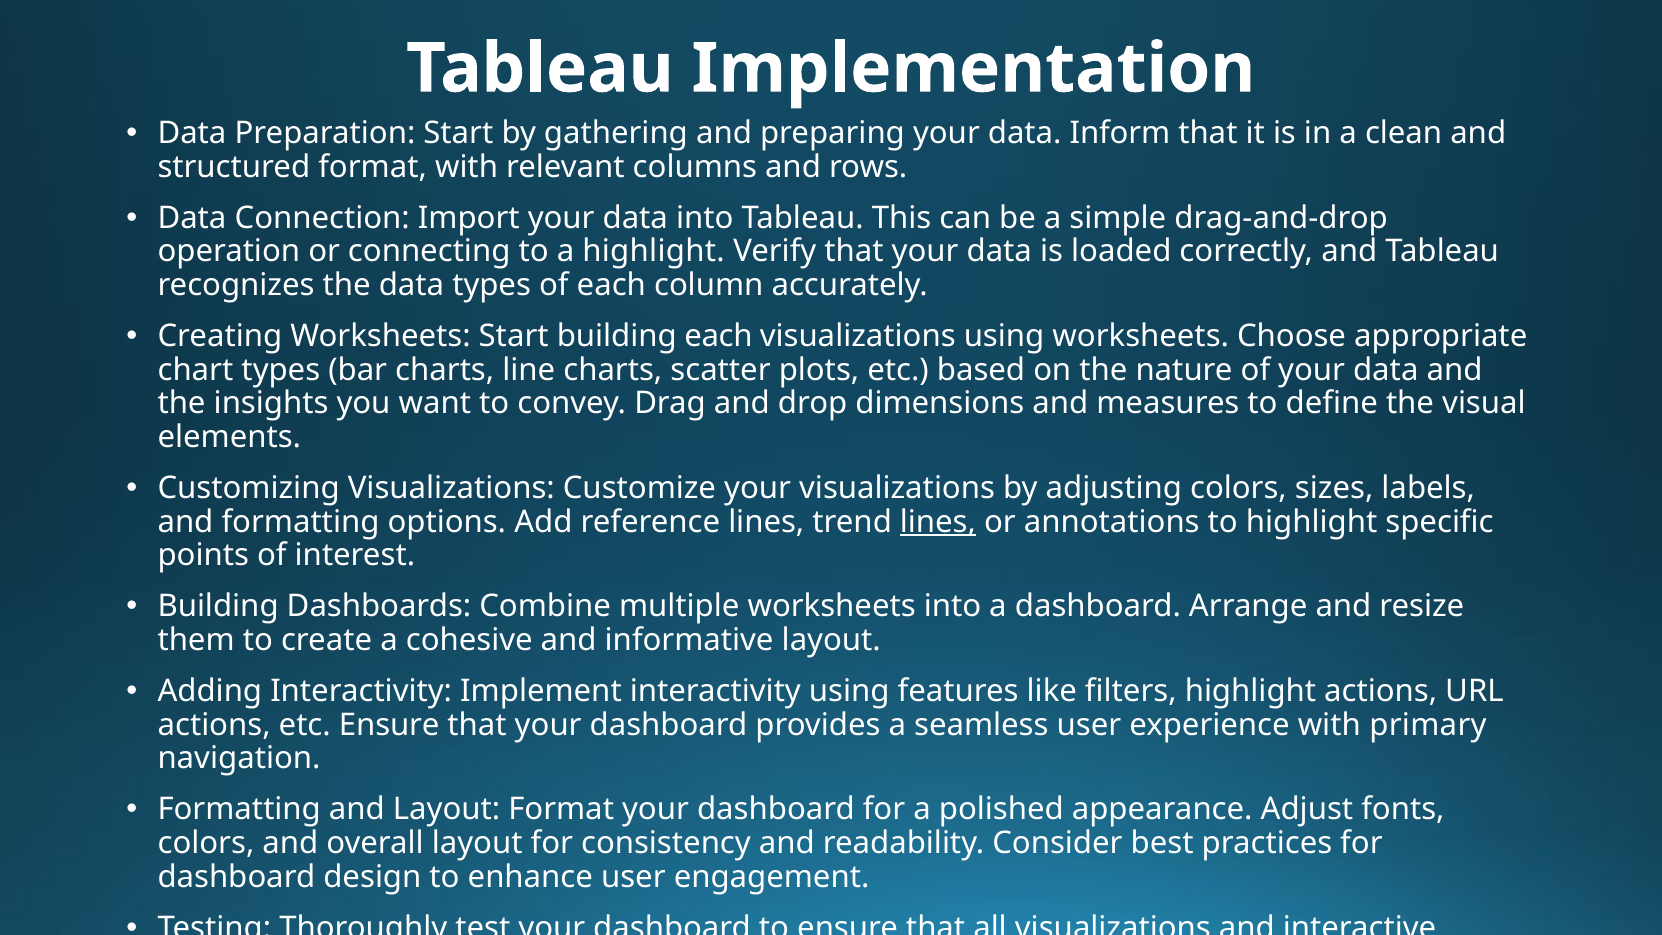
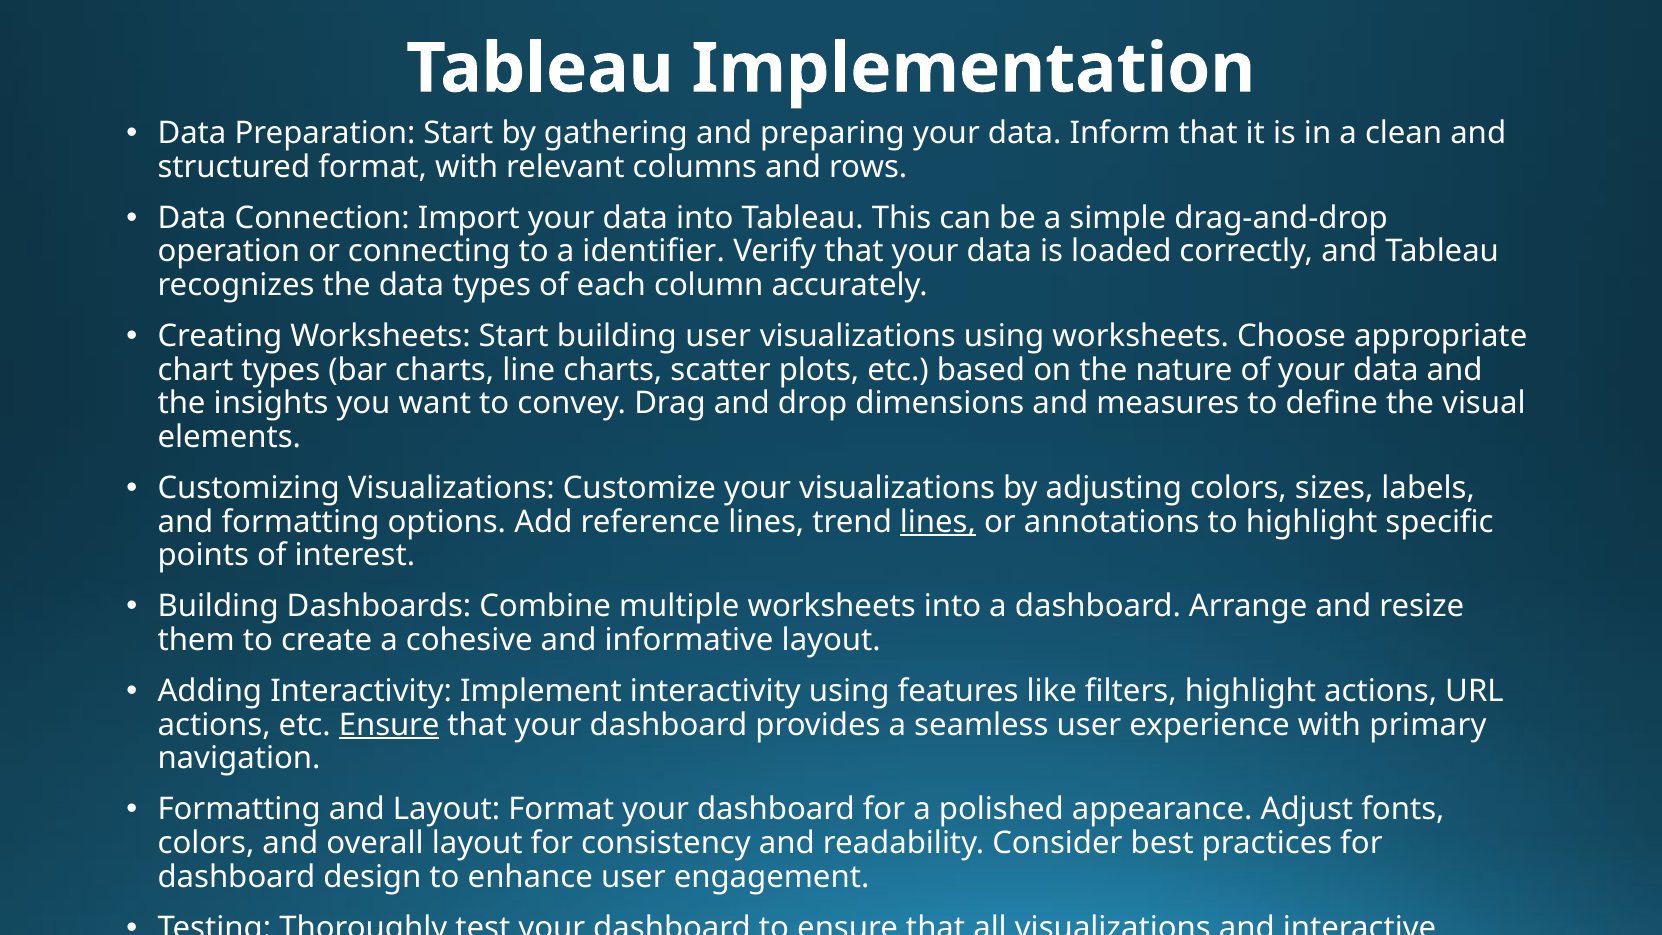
a highlight: highlight -> identifier
building each: each -> user
Ensure at (389, 725) underline: none -> present
